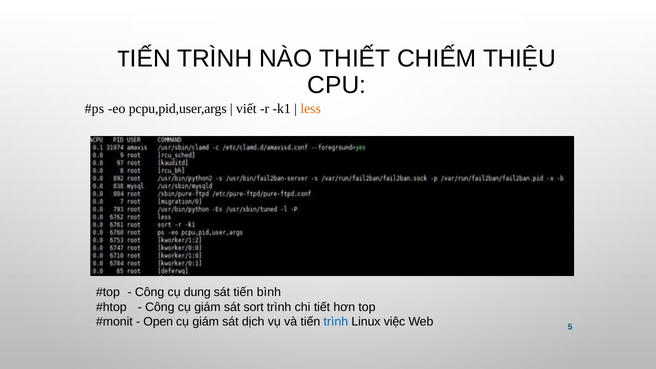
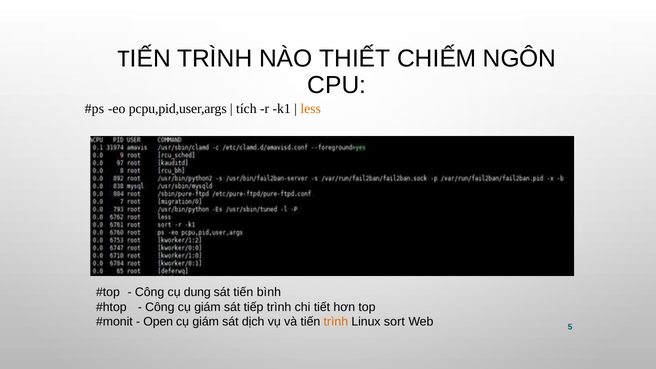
THIỆU: THIỆU -> NGÔN
viết: viết -> tích
sort: sort -> tiếp
trình at (336, 322) colour: blue -> orange
việc: việc -> sort
